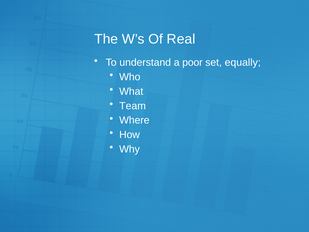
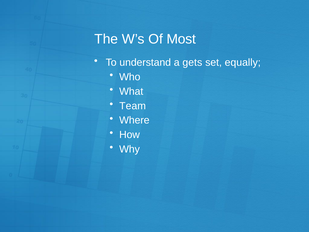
Real: Real -> Most
poor: poor -> gets
